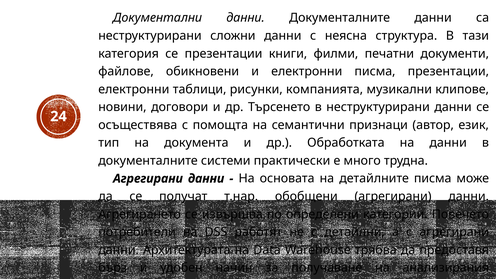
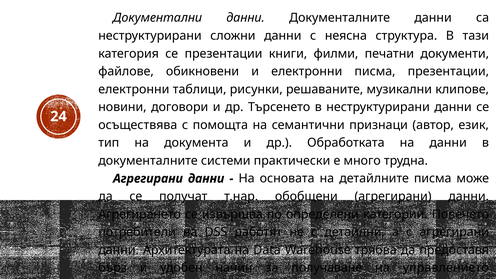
компанията: компанията -> решаваните
анализирания: анализирания -> управлението
